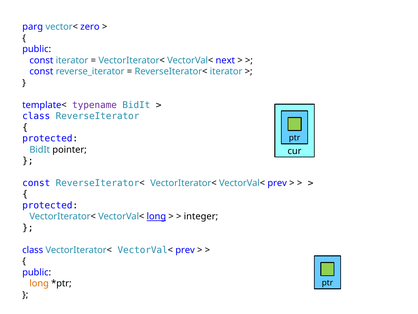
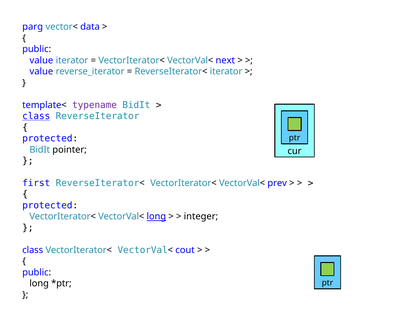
zero: zero -> data
const at (41, 60): const -> value
const at (41, 71): const -> value
class at (36, 116) underline: none -> present
const at (36, 183): const -> first
prev at (185, 250): prev -> cout
long at (39, 283) colour: orange -> black
